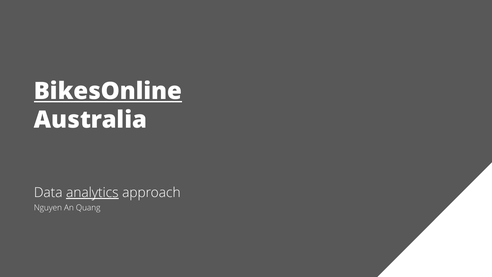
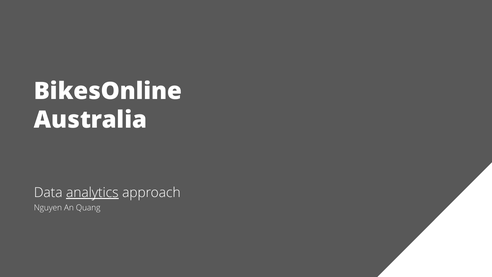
BikesOnline underline: present -> none
